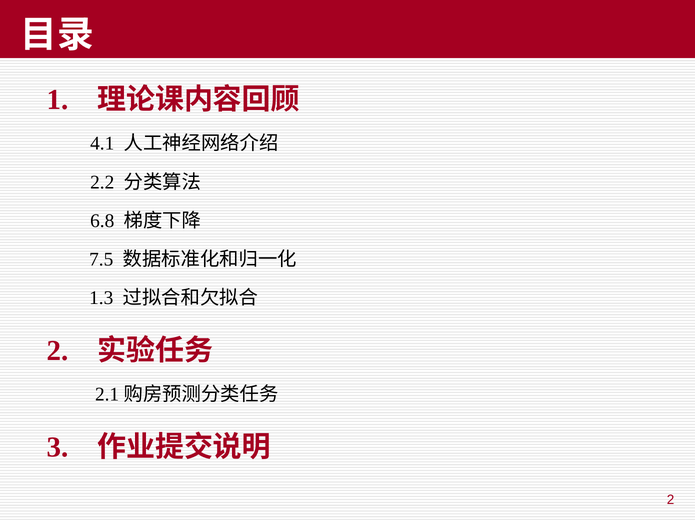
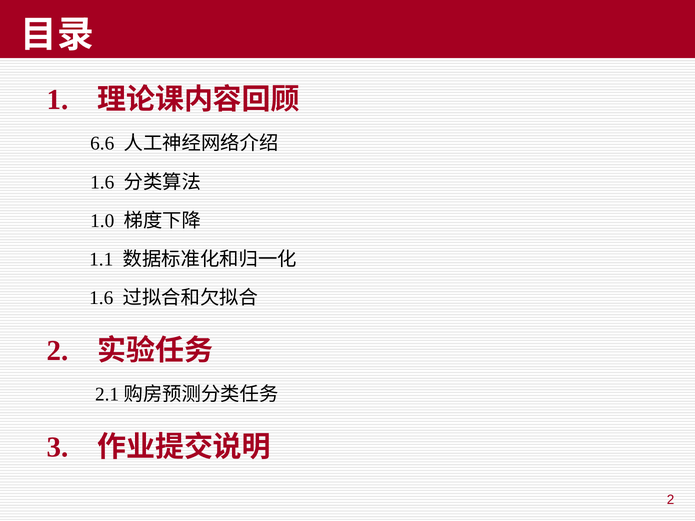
4.1: 4.1 -> 6.6
2.2 at (102, 182): 2.2 -> 1.6
6.8: 6.8 -> 1.0
7.5: 7.5 -> 1.1
1.3 at (101, 298): 1.3 -> 1.6
